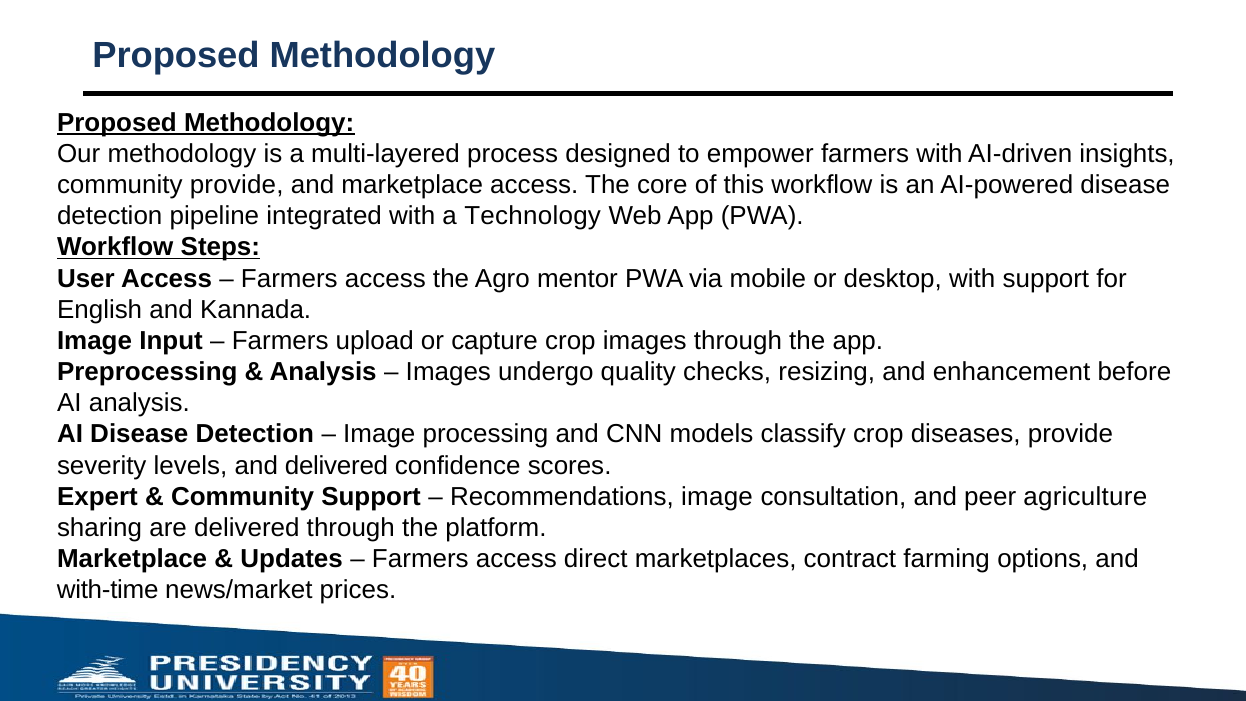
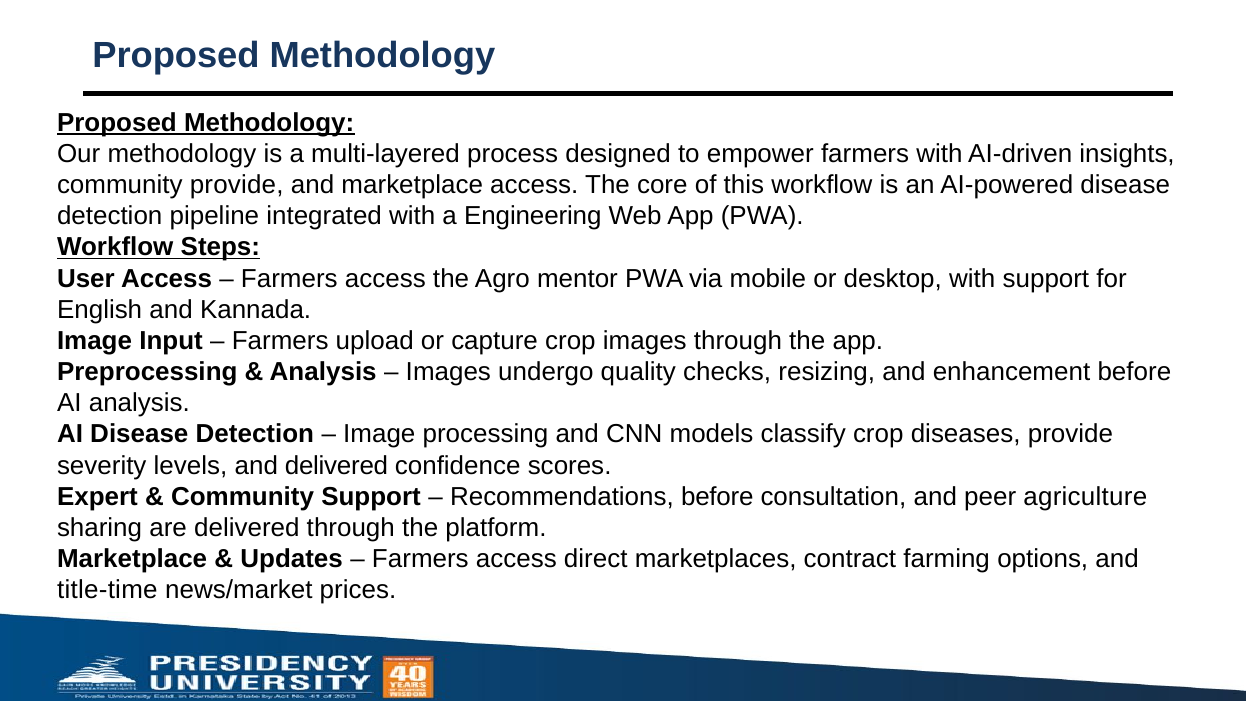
Technology: Technology -> Engineering
Recommendations image: image -> before
with-time: with-time -> title-time
